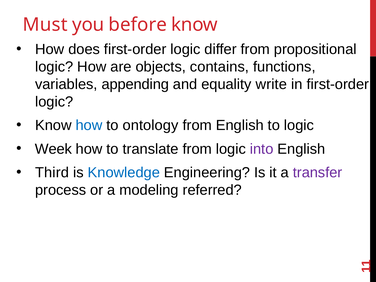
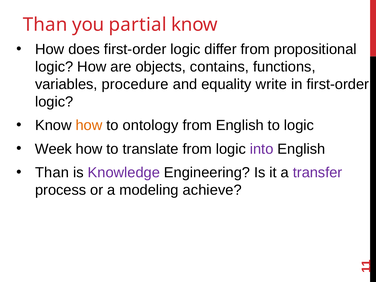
Must at (45, 25): Must -> Than
before: before -> partial
appending: appending -> procedure
how at (89, 125) colour: blue -> orange
Third at (52, 173): Third -> Than
Knowledge colour: blue -> purple
referred: referred -> achieve
